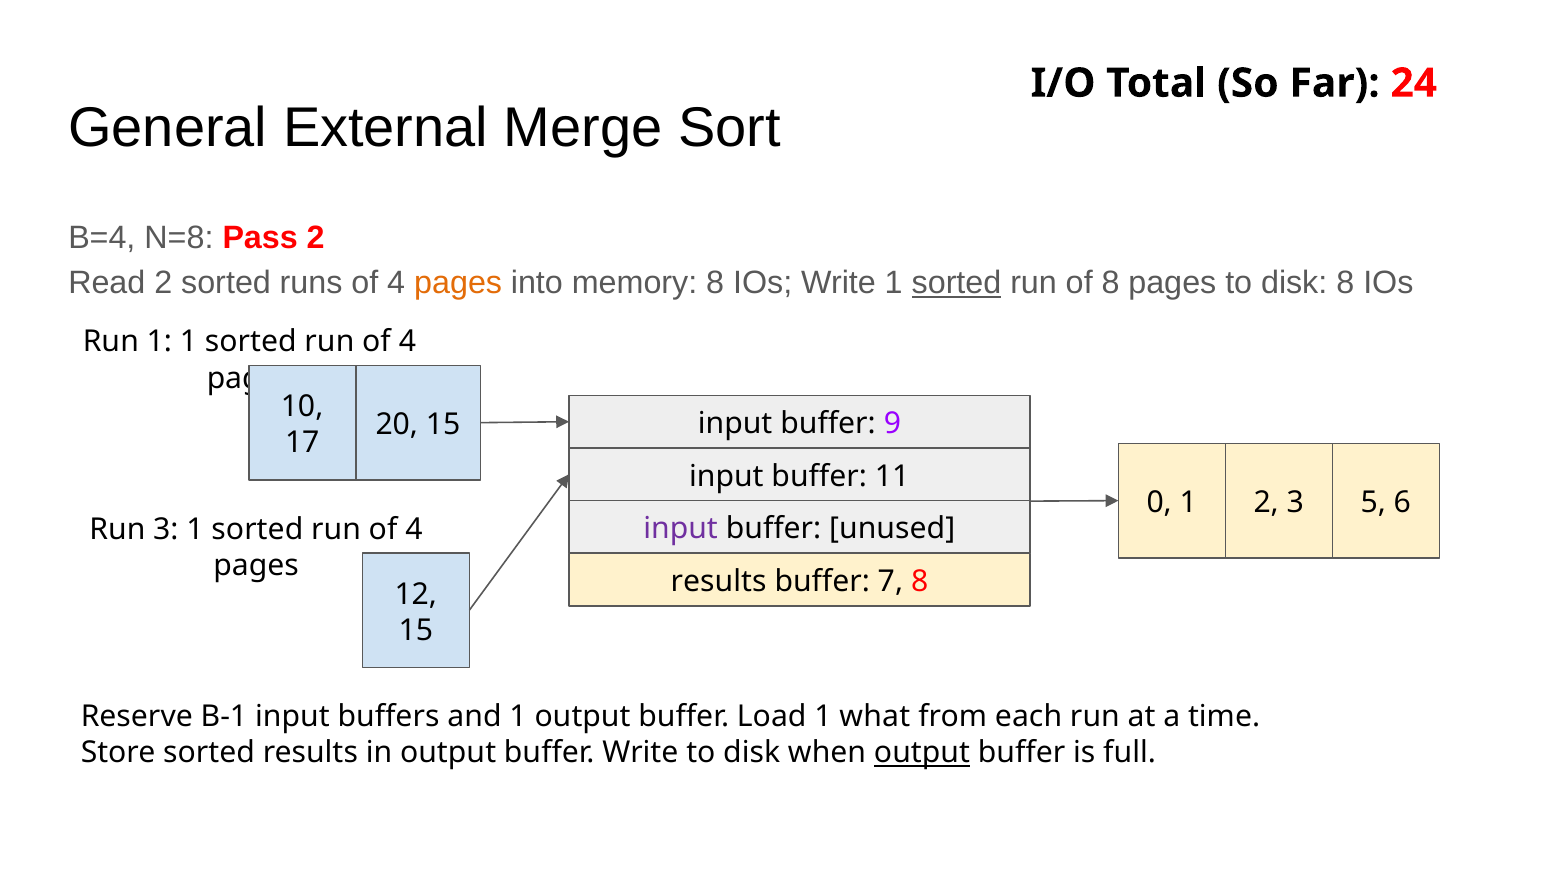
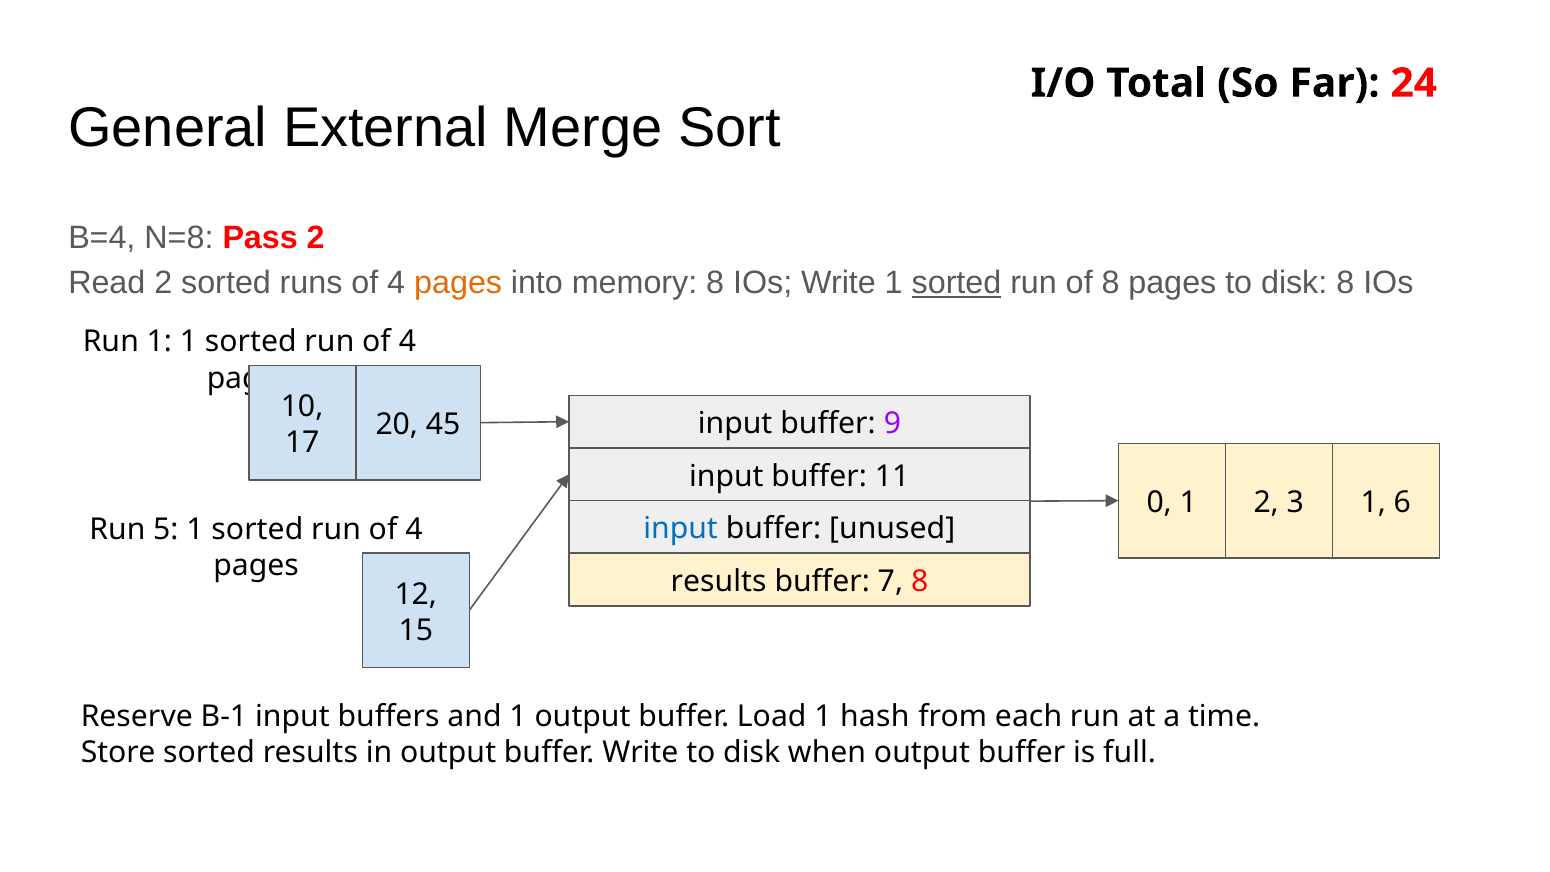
20 15: 15 -> 45
3 5: 5 -> 1
input at (681, 529) colour: purple -> blue
Run 3: 3 -> 5
what: what -> hash
output at (922, 753) underline: present -> none
